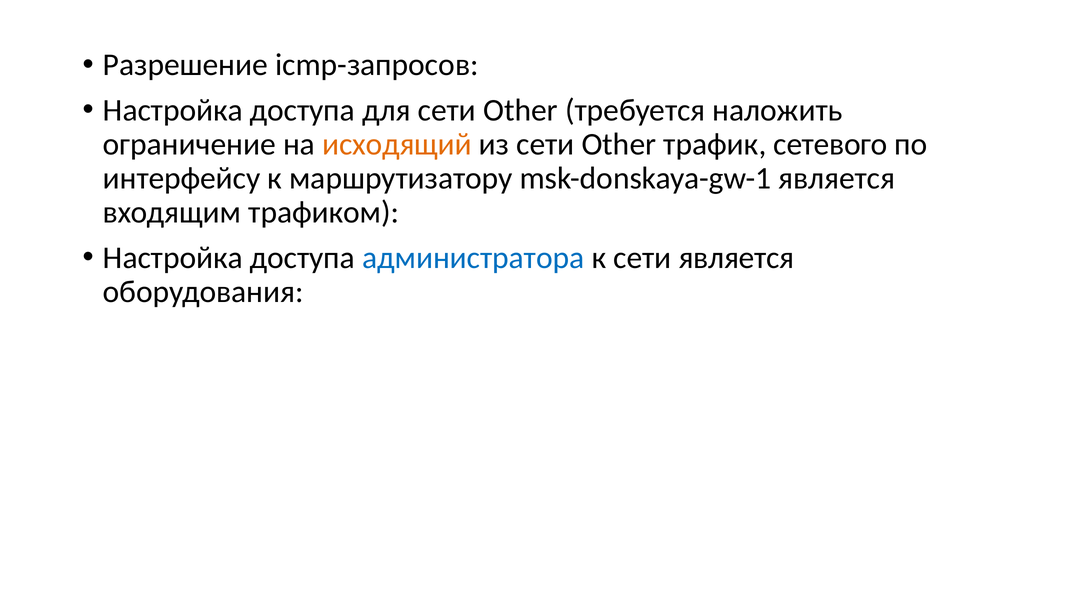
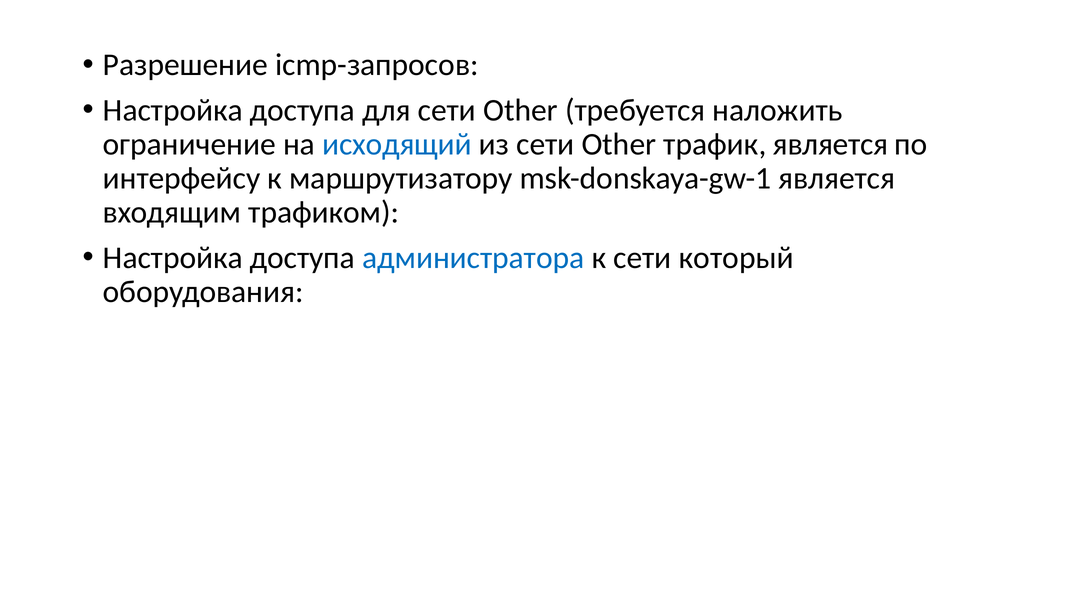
исходящий colour: orange -> blue
трафик сетевого: сетевого -> является
сети является: является -> который
